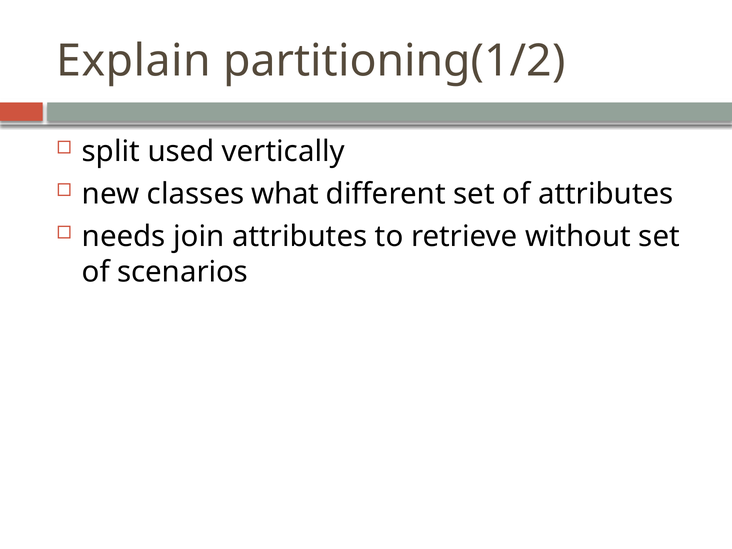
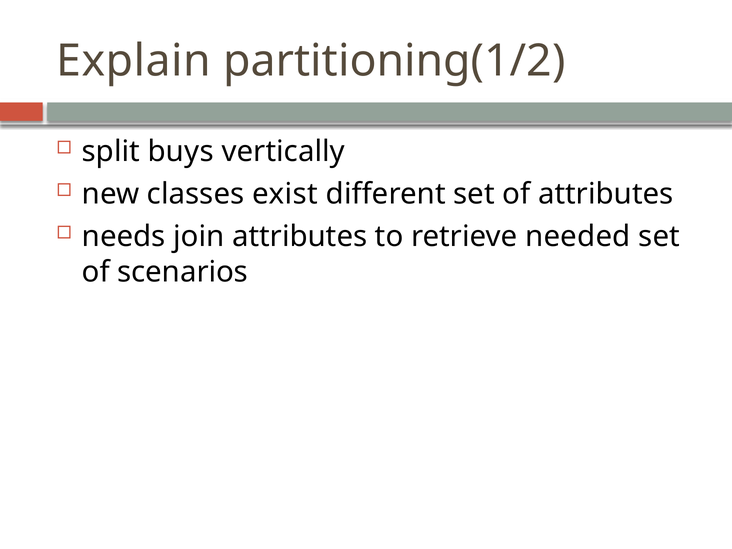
used: used -> buys
what: what -> exist
without: without -> needed
